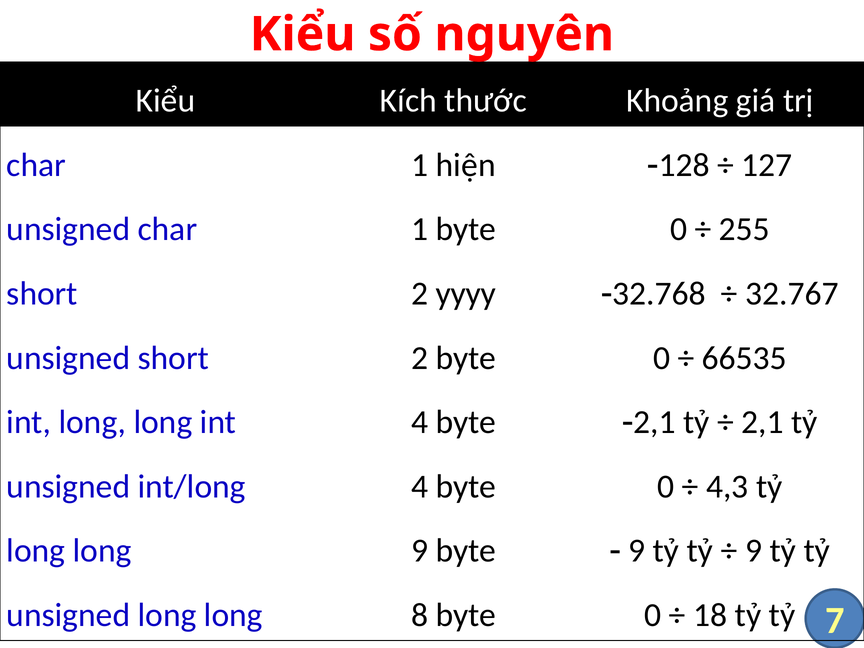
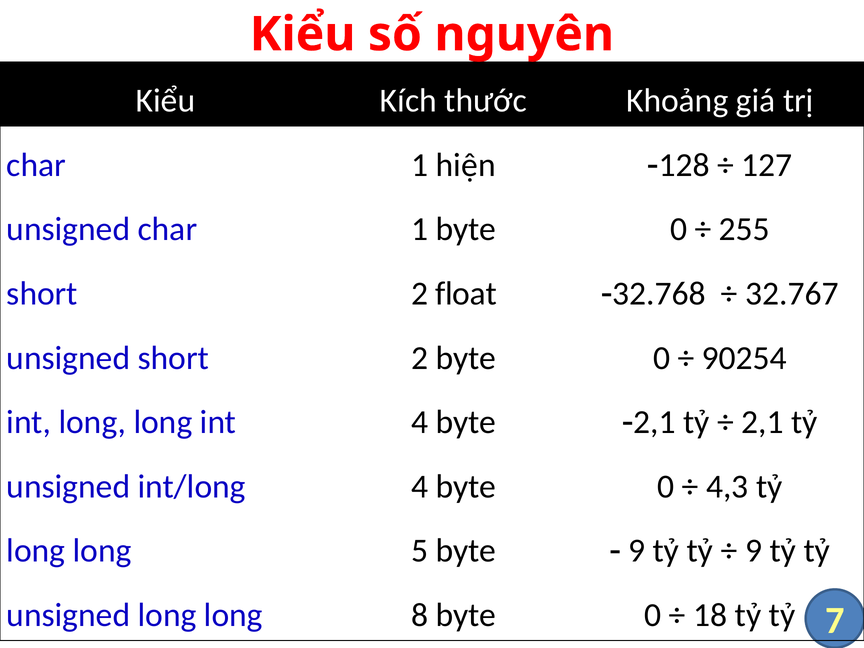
yyyy: yyyy -> float
66535: 66535 -> 90254
long 9: 9 -> 5
